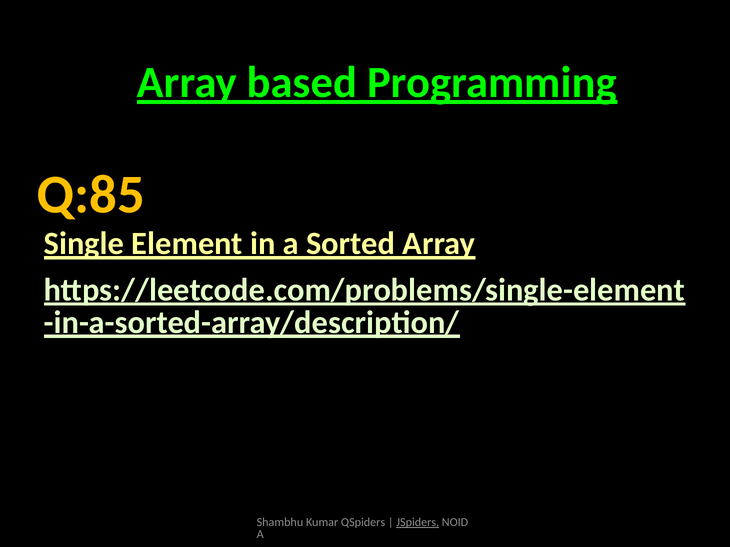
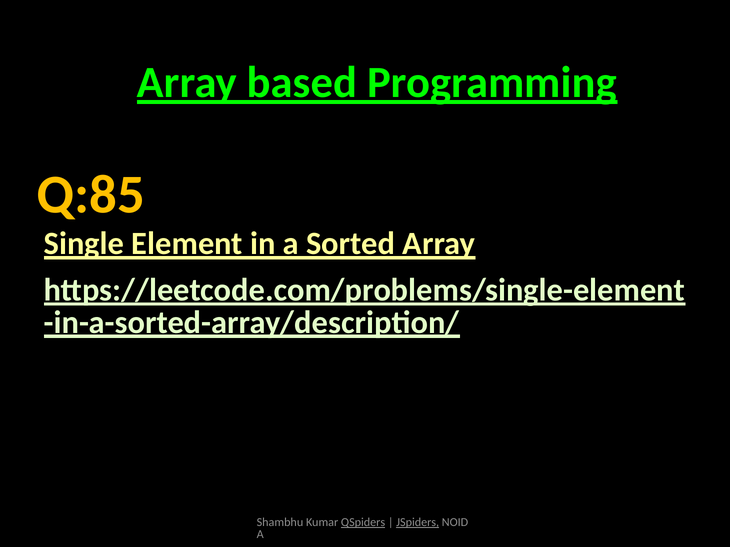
QSpiders underline: none -> present
